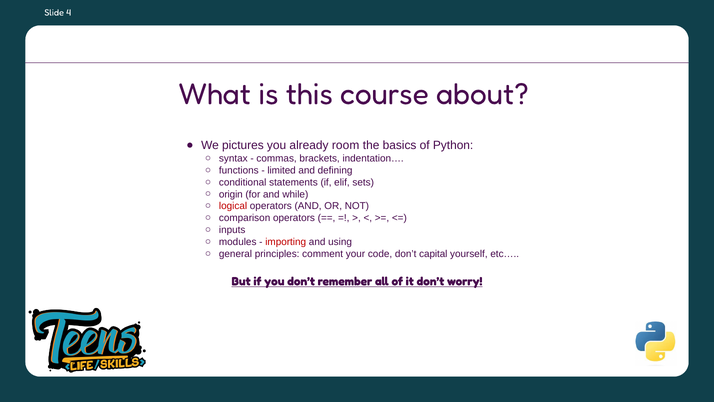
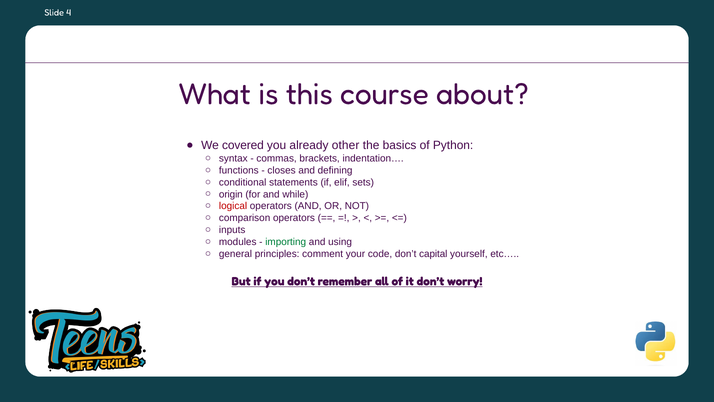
pictures: pictures -> covered
room: room -> other
limited: limited -> closes
importing colour: red -> green
